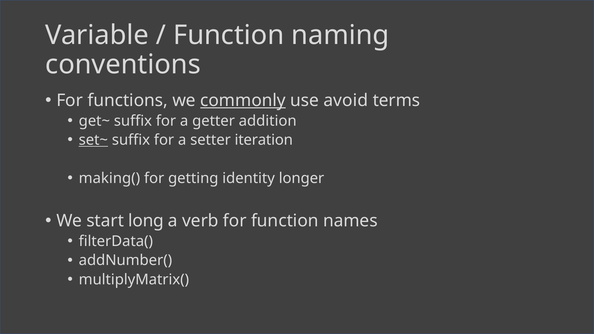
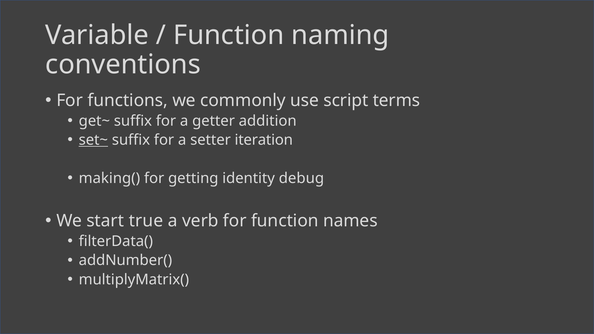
commonly underline: present -> none
avoid: avoid -> script
longer: longer -> debug
long: long -> true
